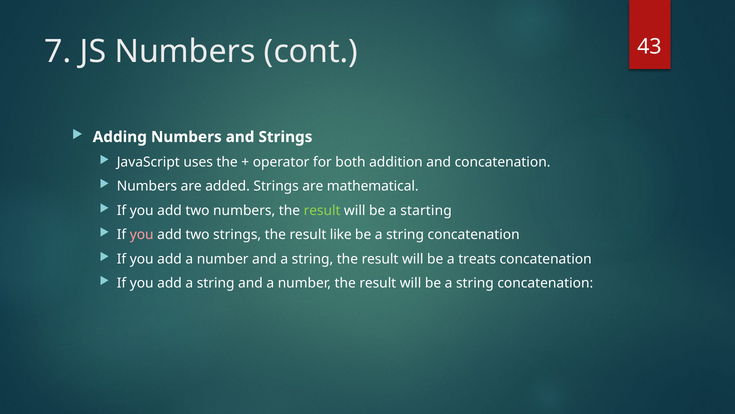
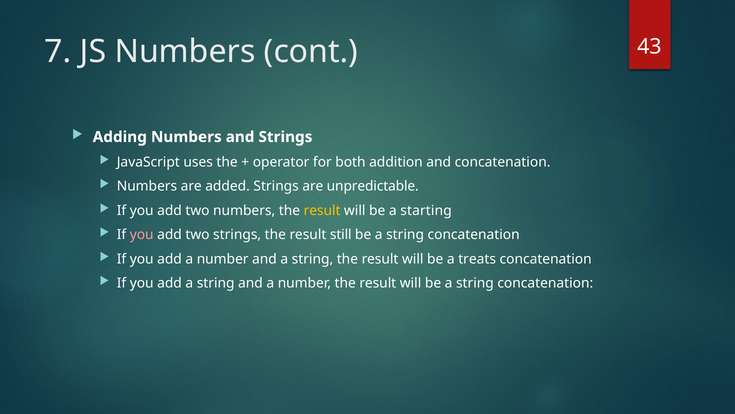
mathematical: mathematical -> unpredictable
result at (322, 210) colour: light green -> yellow
like: like -> still
